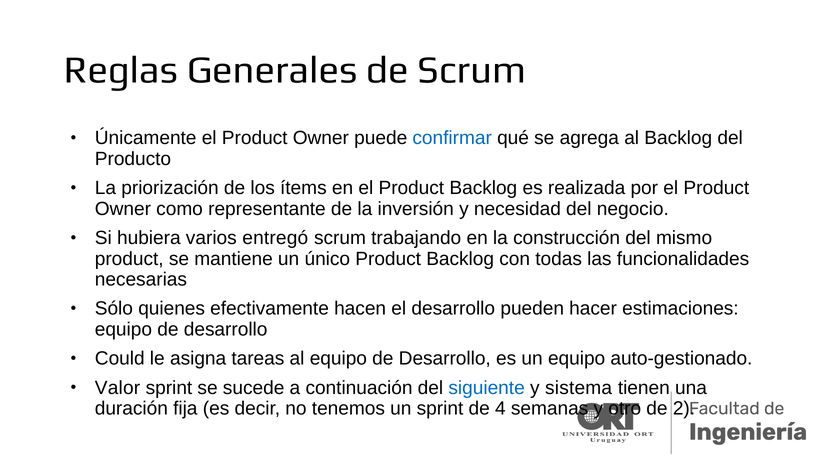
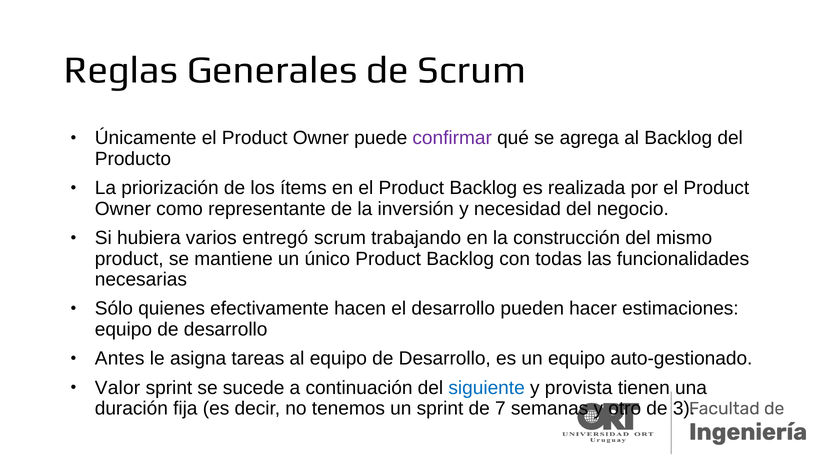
confirmar colour: blue -> purple
Could: Could -> Antes
sistema: sistema -> provista
4: 4 -> 7
2: 2 -> 3
